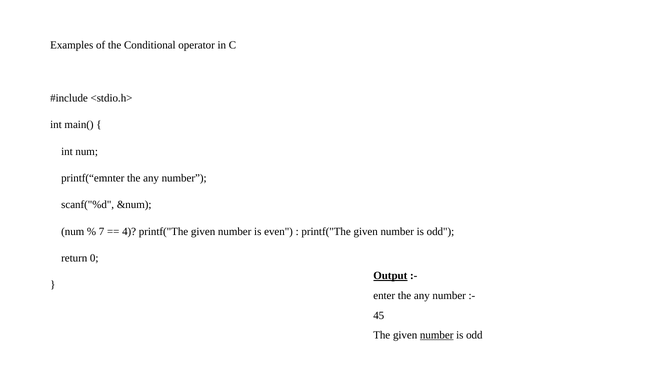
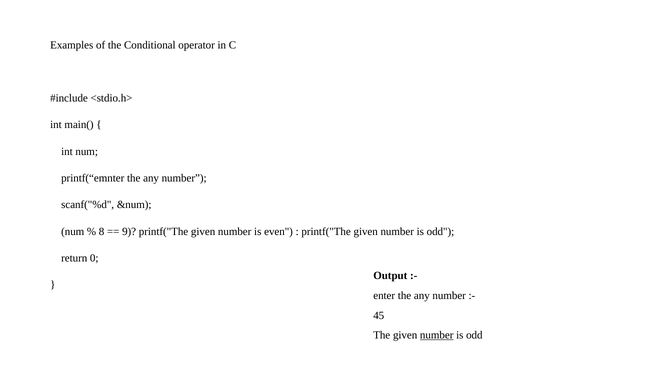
7: 7 -> 8
4: 4 -> 9
Output underline: present -> none
